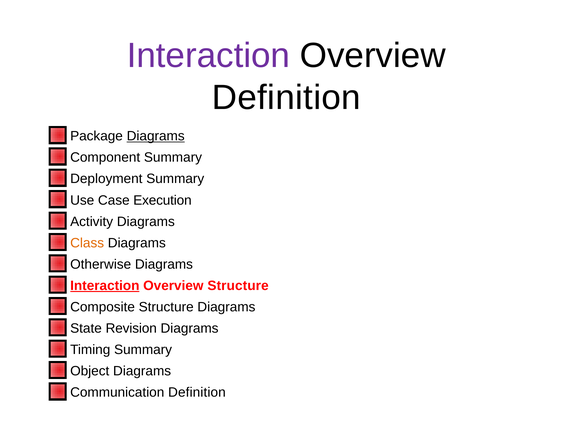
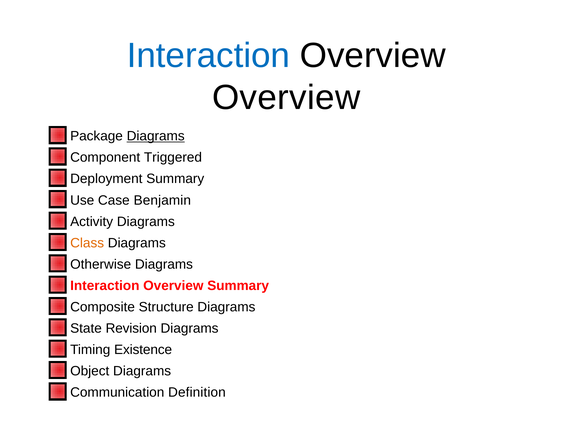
Interaction at (208, 55) colour: purple -> blue
Definition at (286, 97): Definition -> Overview
Component Summary: Summary -> Triggered
Execution: Execution -> Benjamin
Interaction at (105, 285) underline: present -> none
Overview Structure: Structure -> Summary
Timing Summary: Summary -> Existence
